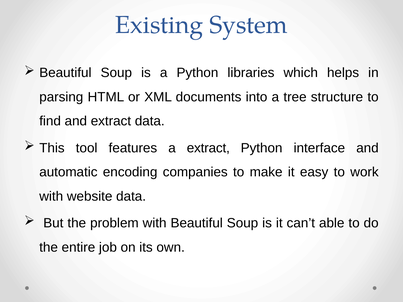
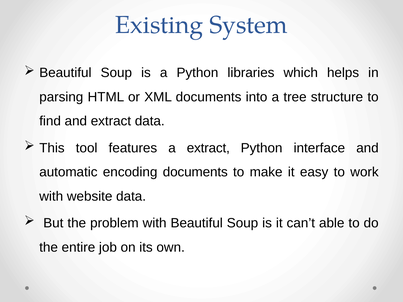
encoding companies: companies -> documents
